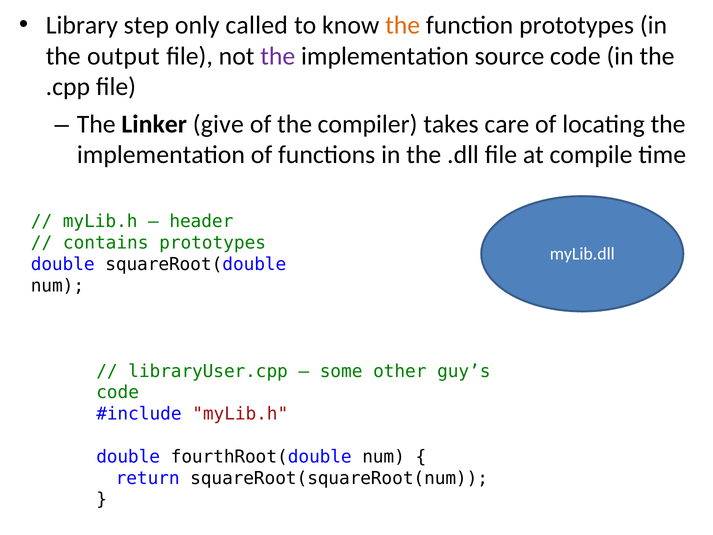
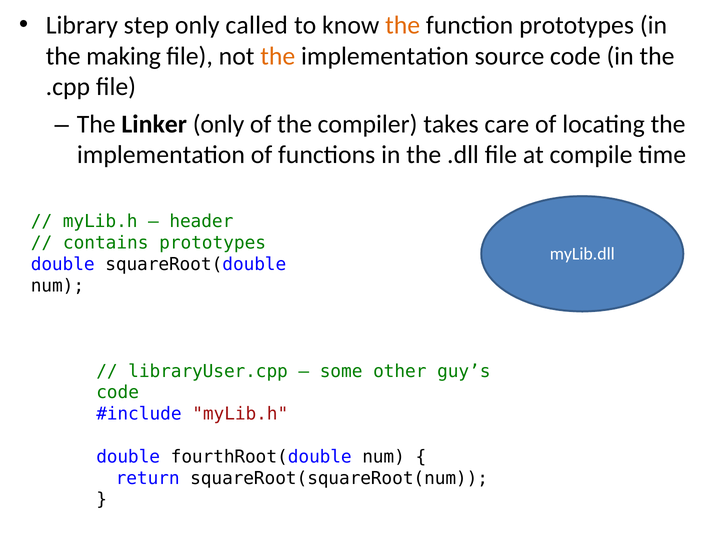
output: output -> making
the at (278, 56) colour: purple -> orange
Linker give: give -> only
